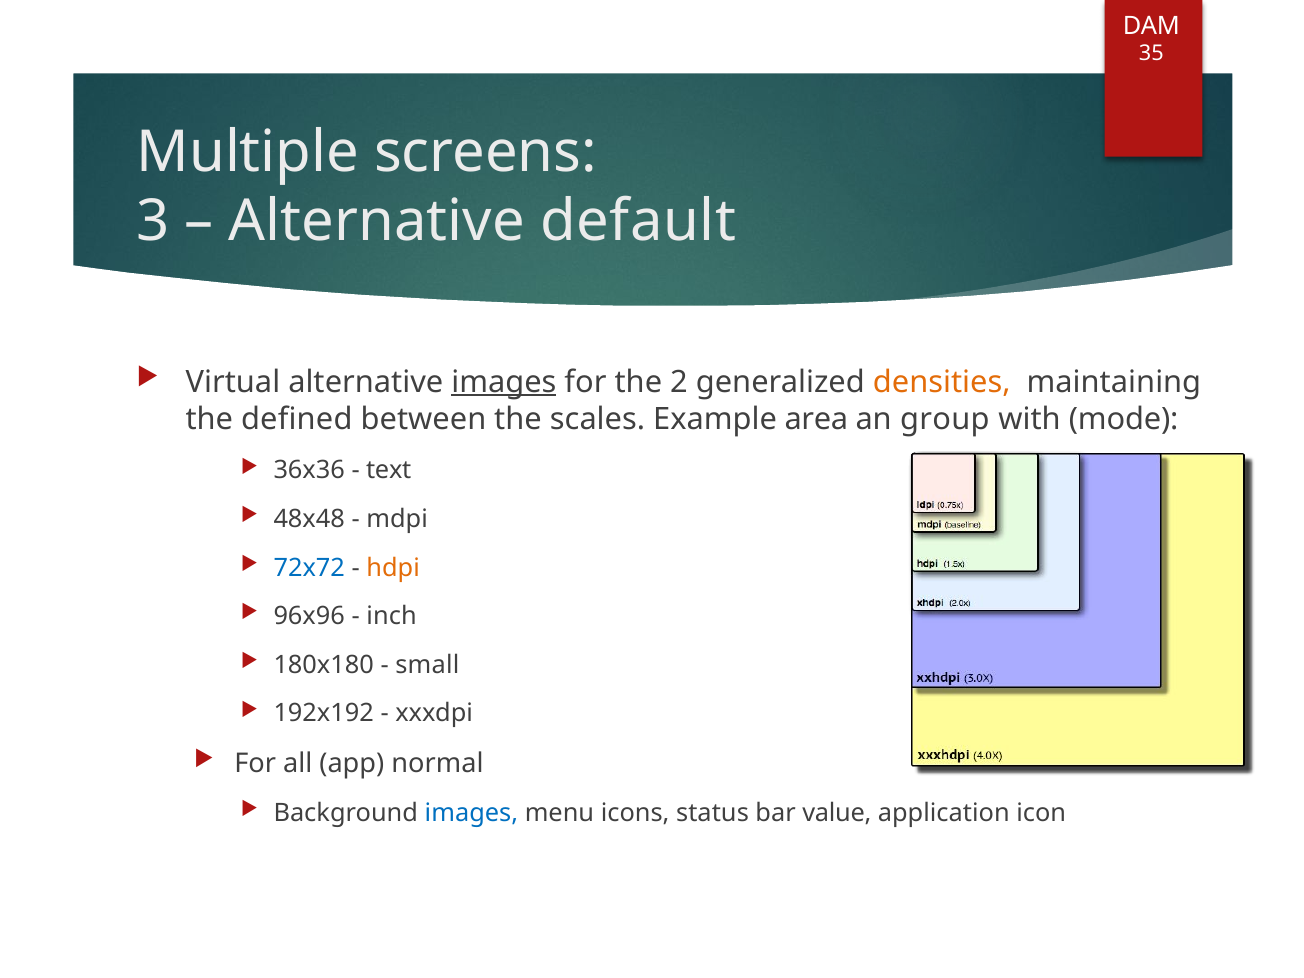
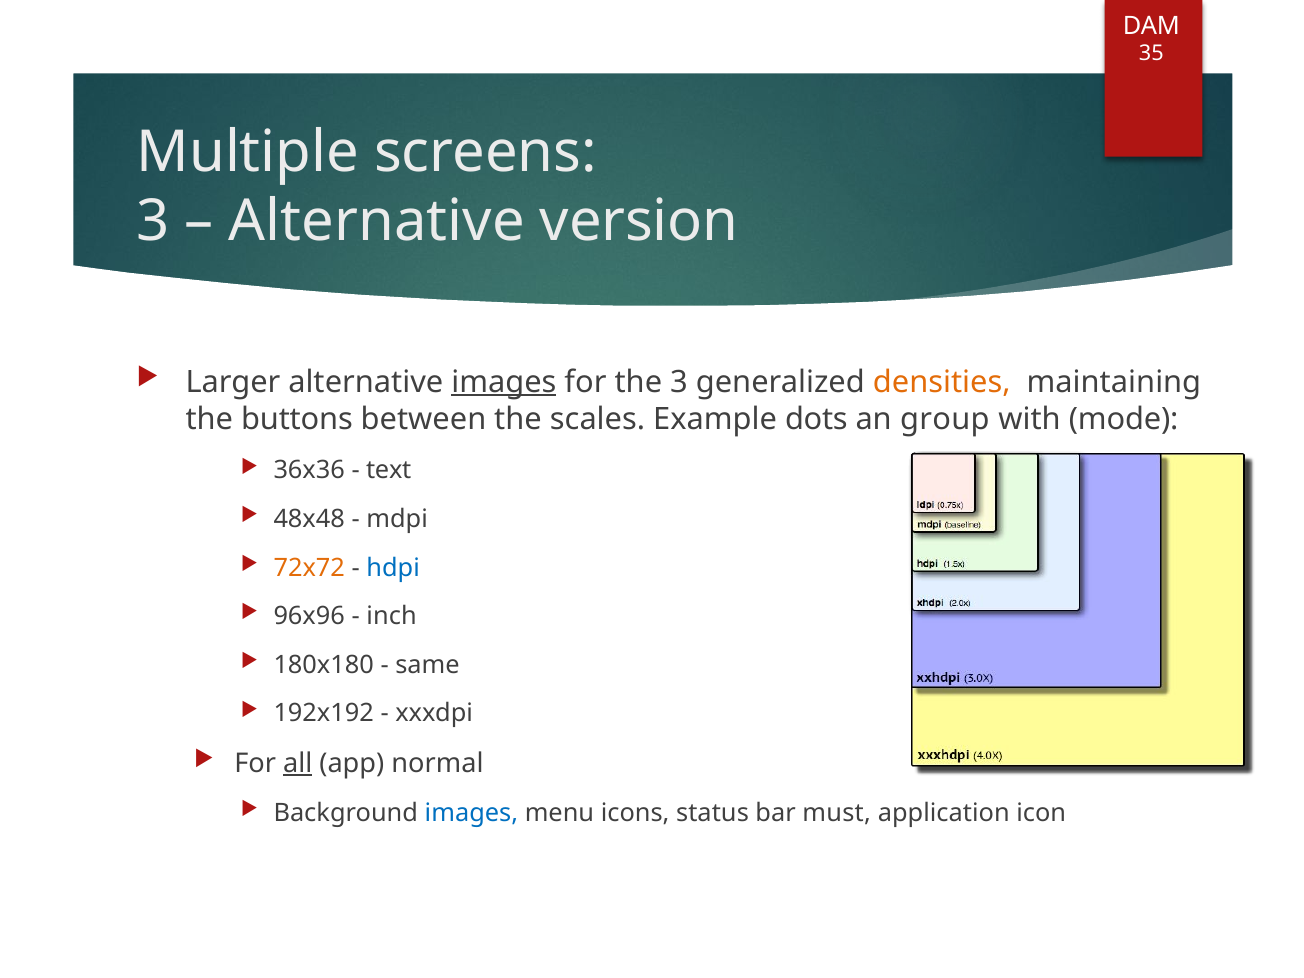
default: default -> version
Virtual: Virtual -> Larger
the 2: 2 -> 3
defined: defined -> buttons
area: area -> dots
72x72 colour: blue -> orange
hdpi colour: orange -> blue
small: small -> same
all underline: none -> present
value: value -> must
